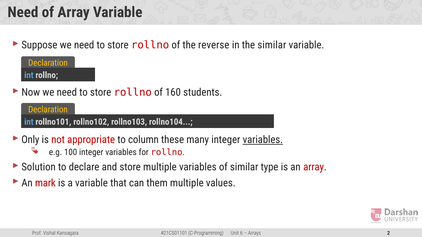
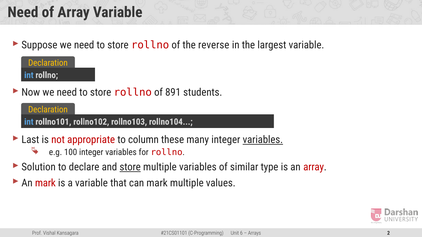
the similar: similar -> largest
160: 160 -> 891
Only: Only -> Last
store at (130, 167) underline: none -> present
can them: them -> mark
